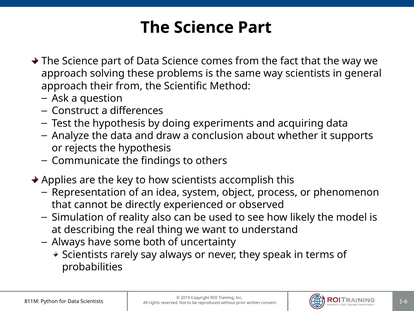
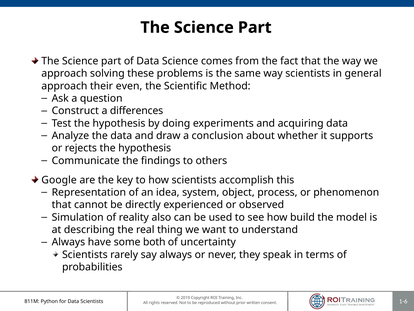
their from: from -> even
Applies: Applies -> Google
likely: likely -> build
